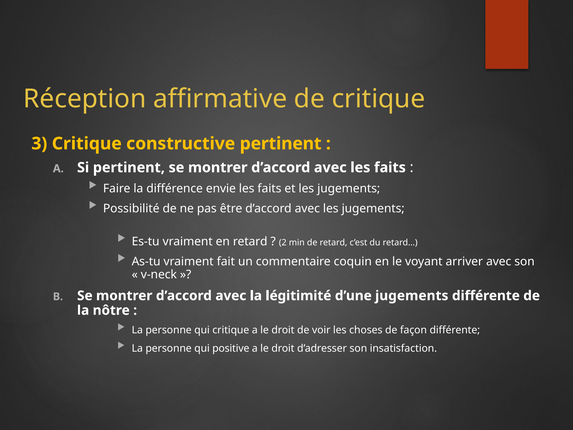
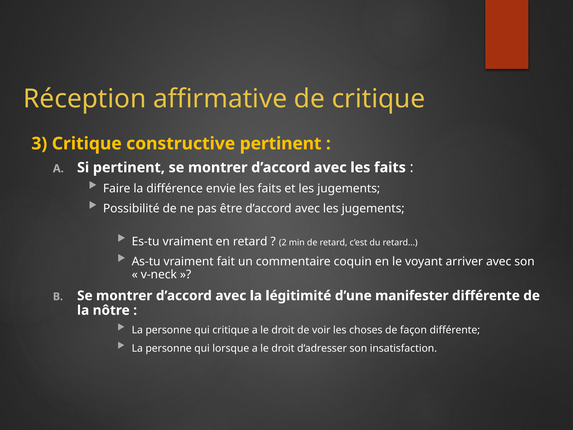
d’une jugements: jugements -> manifester
positive: positive -> lorsque
